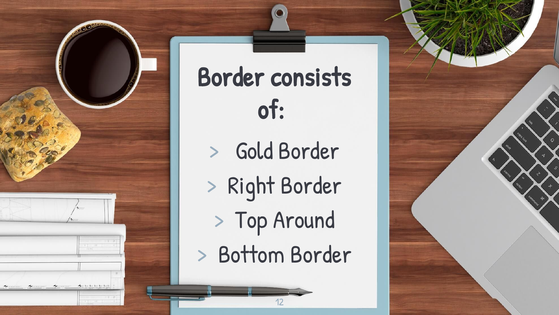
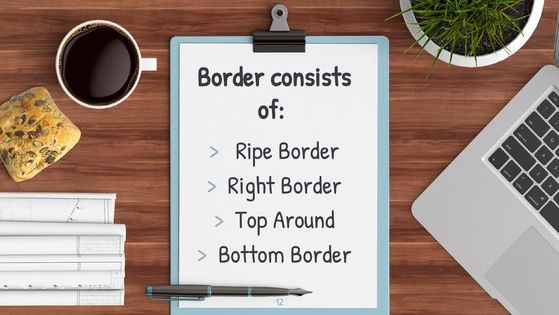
Gold: Gold -> Ripe
